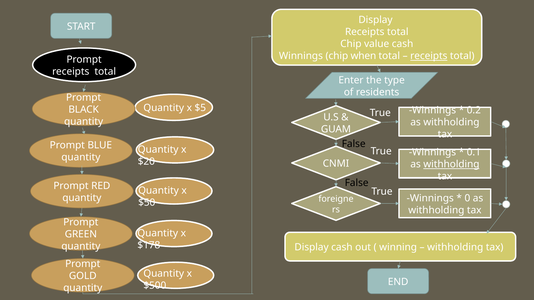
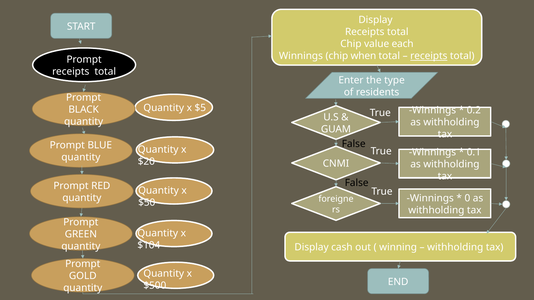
value cash: cash -> each
withholding at (451, 164) underline: present -> none
$178: $178 -> $104
